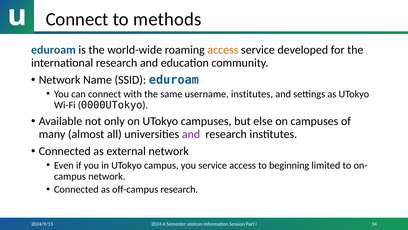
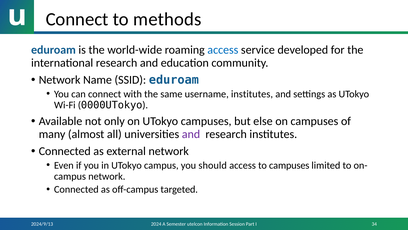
access at (223, 50) colour: orange -> blue
you service: service -> should
to beginning: beginning -> campuses
off-campus research: research -> targeted
